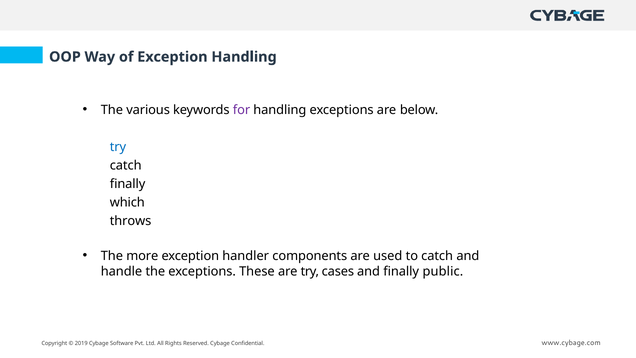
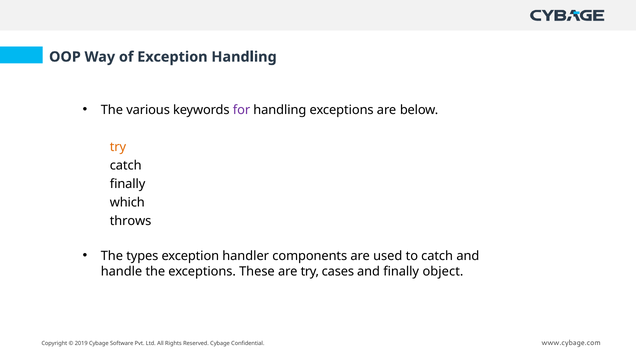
try at (118, 147) colour: blue -> orange
more: more -> types
public: public -> object
